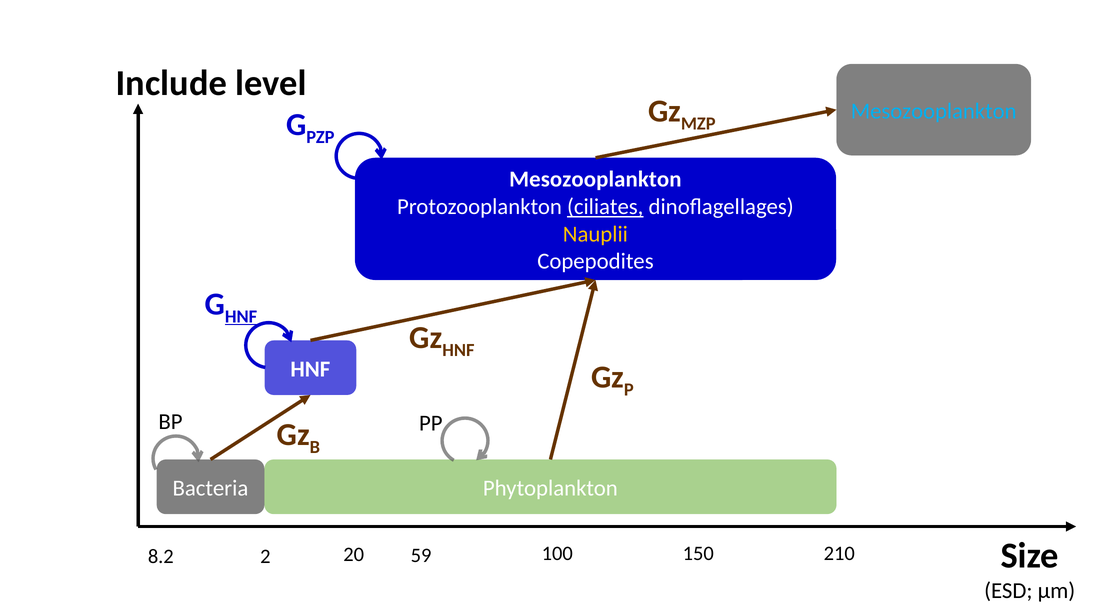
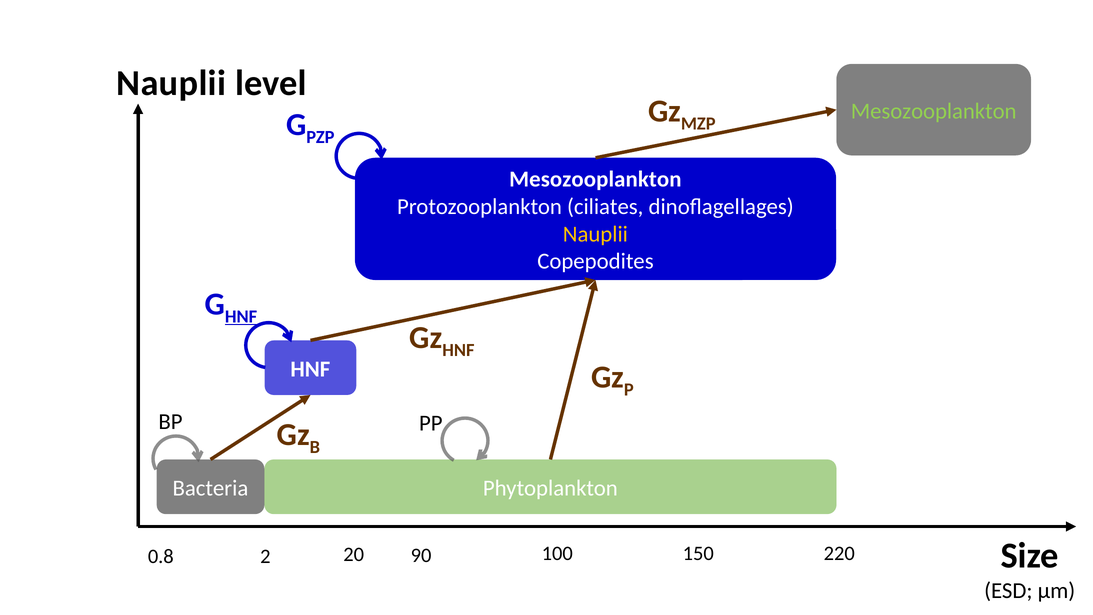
Include at (171, 83): Include -> Nauplii
Mesozooplankton at (934, 111) colour: light blue -> light green
ciliates underline: present -> none
8.2: 8.2 -> 0.8
59: 59 -> 90
210: 210 -> 220
